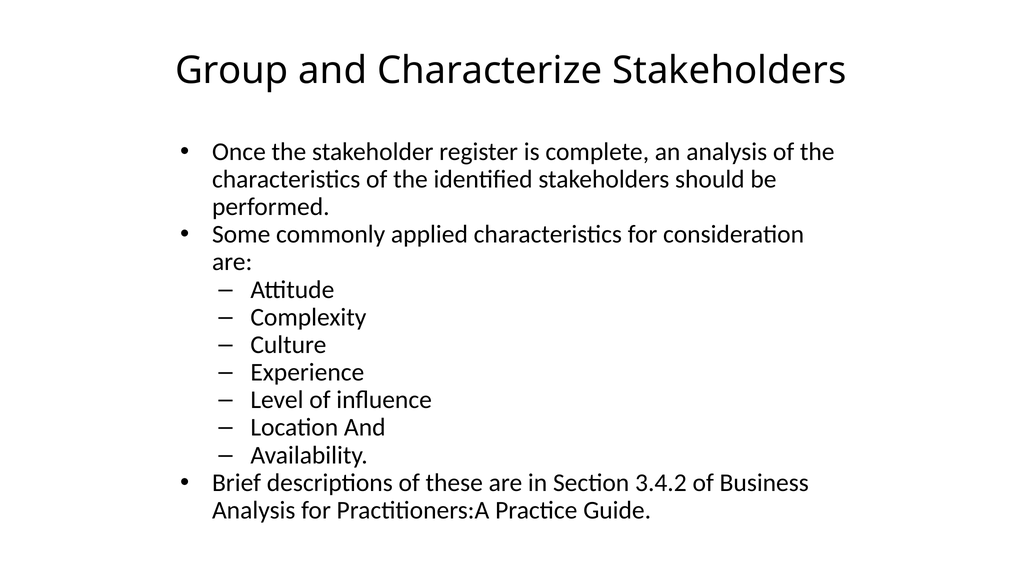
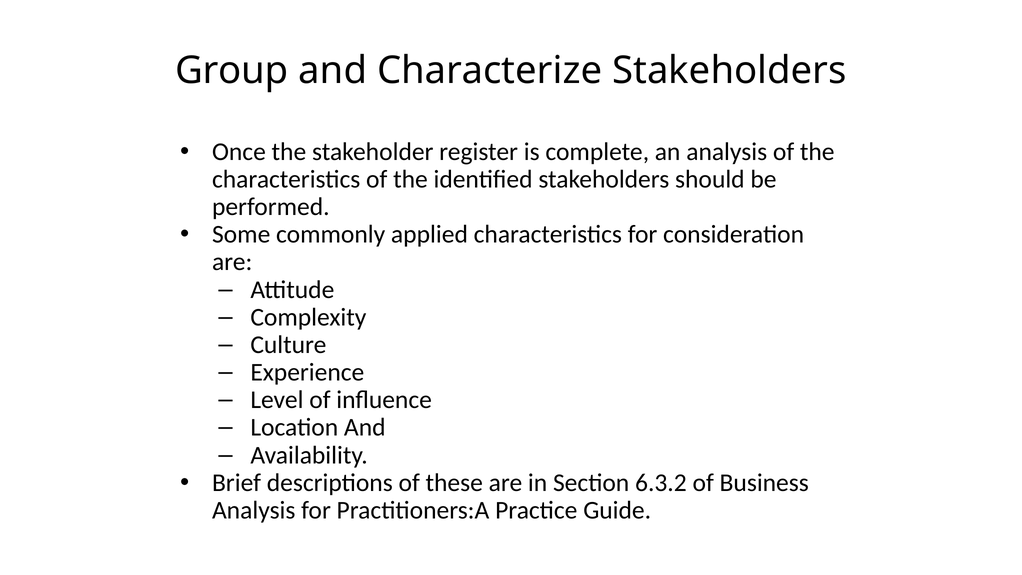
3.4.2: 3.4.2 -> 6.3.2
